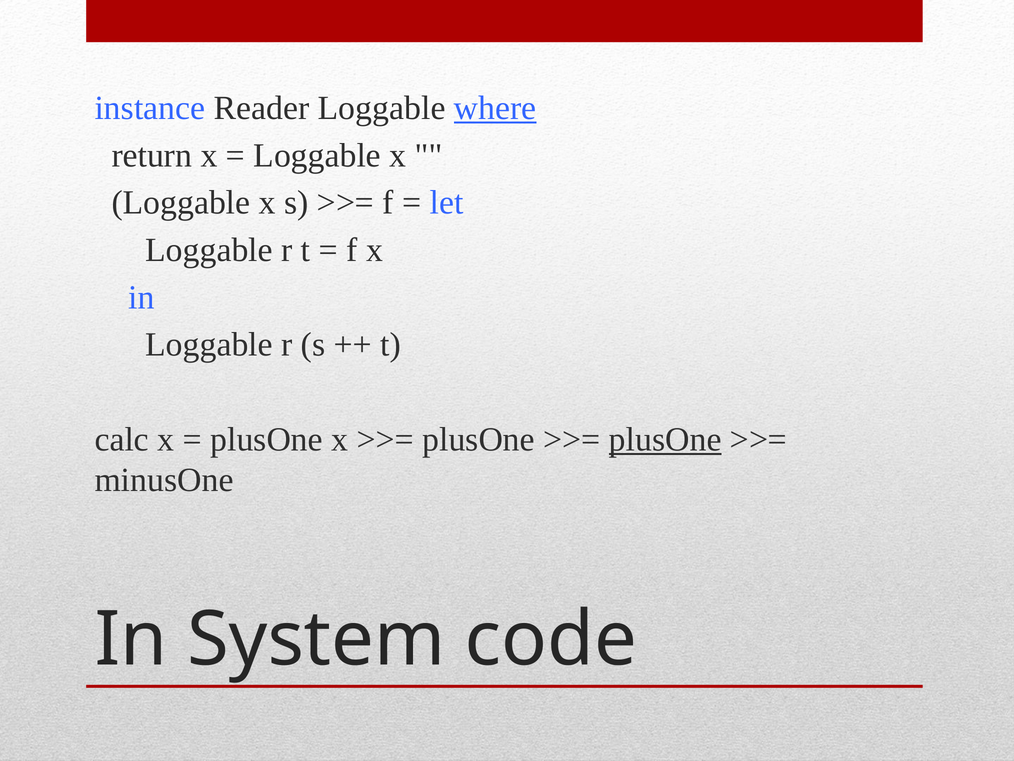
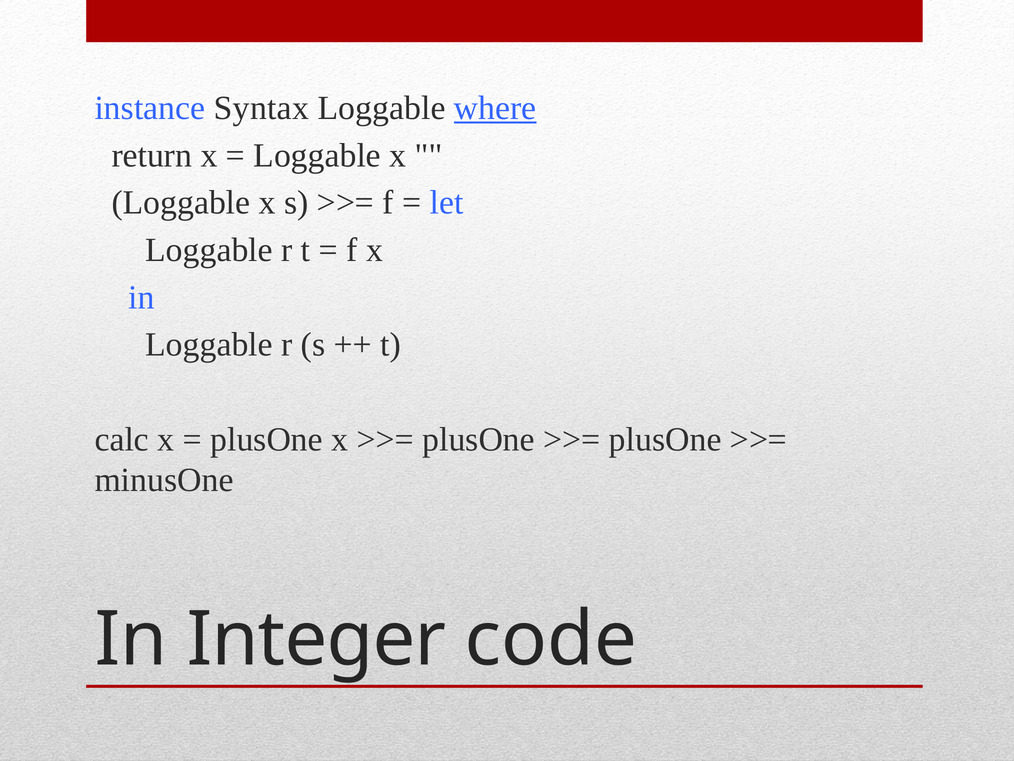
Reader: Reader -> Syntax
plusOne at (665, 439) underline: present -> none
System: System -> Integer
